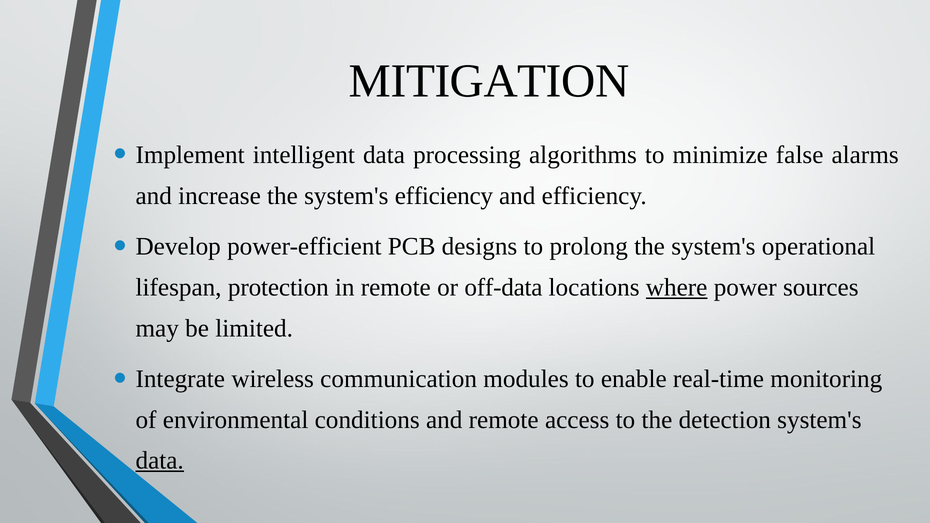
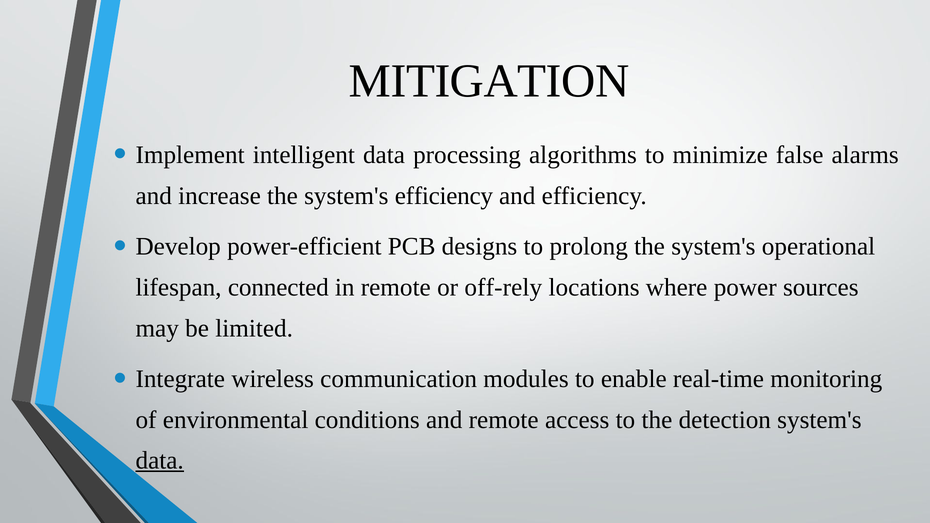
protection: protection -> connected
off-data: off-data -> off-rely
where underline: present -> none
